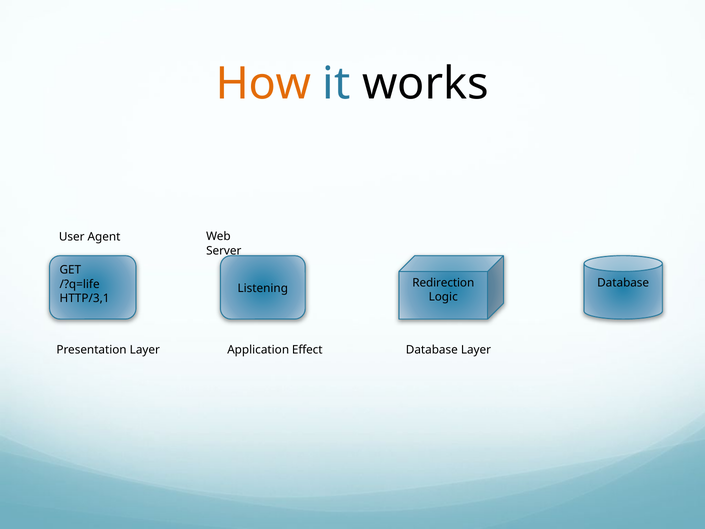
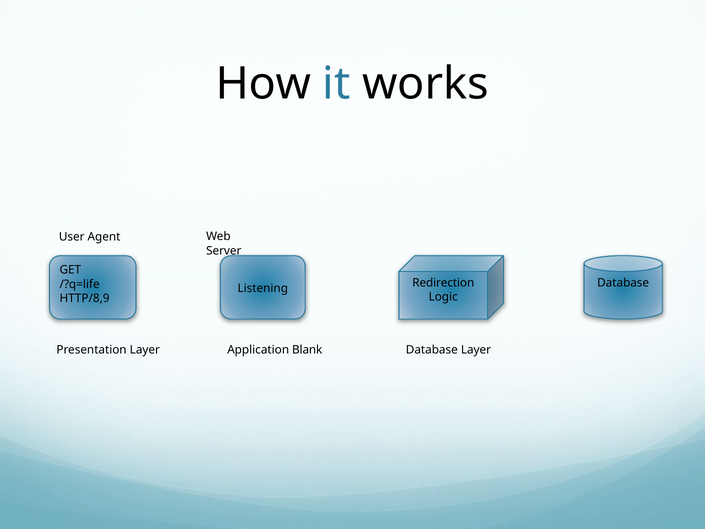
How colour: orange -> black
HTTP/3,1: HTTP/3,1 -> HTTP/8,9
Effect: Effect -> Blank
